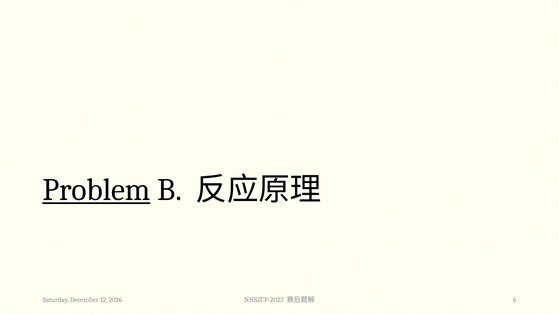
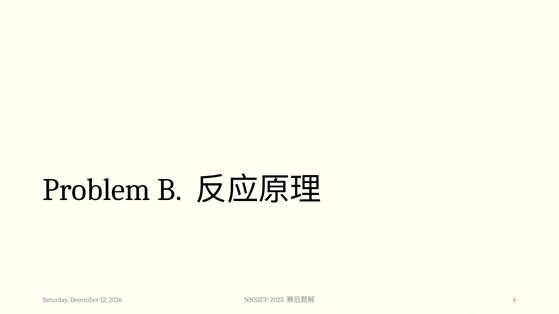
Problem underline: present -> none
